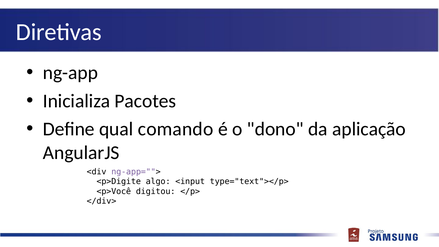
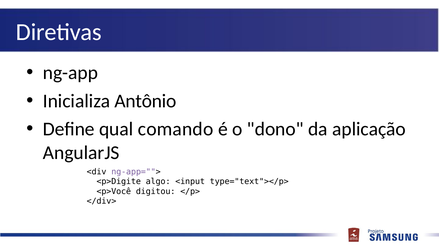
Pacotes: Pacotes -> Antônio
